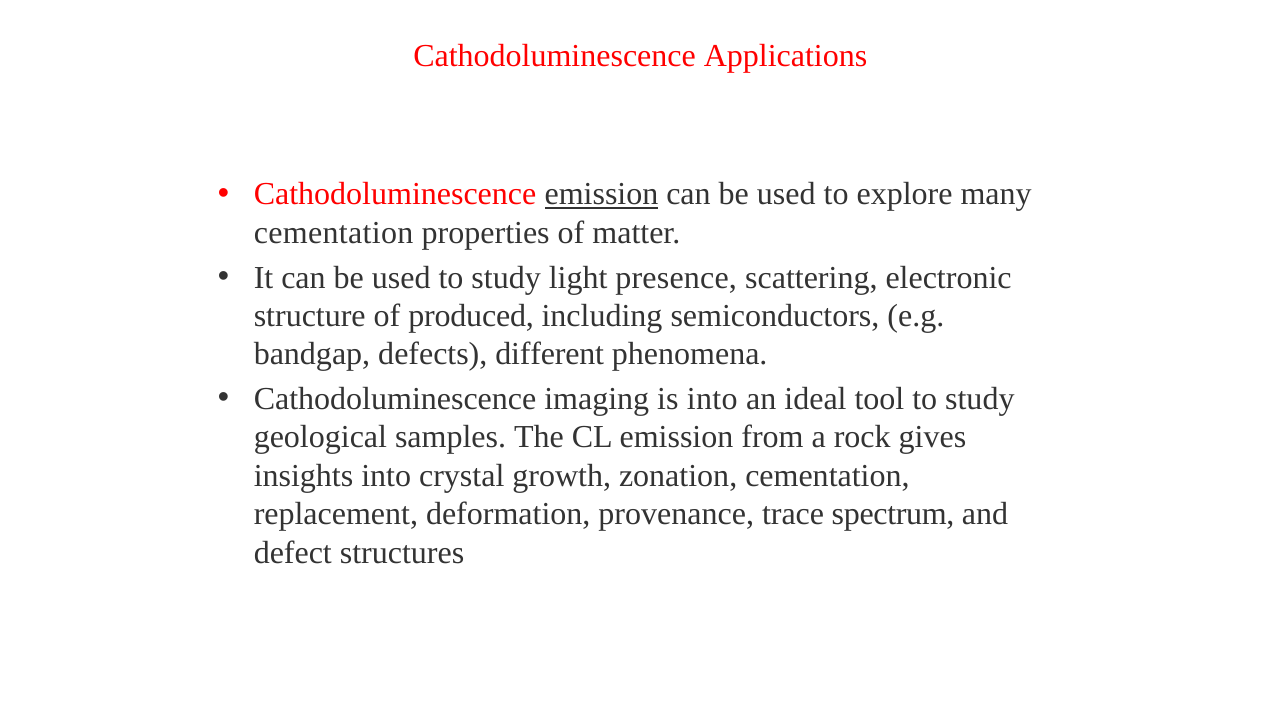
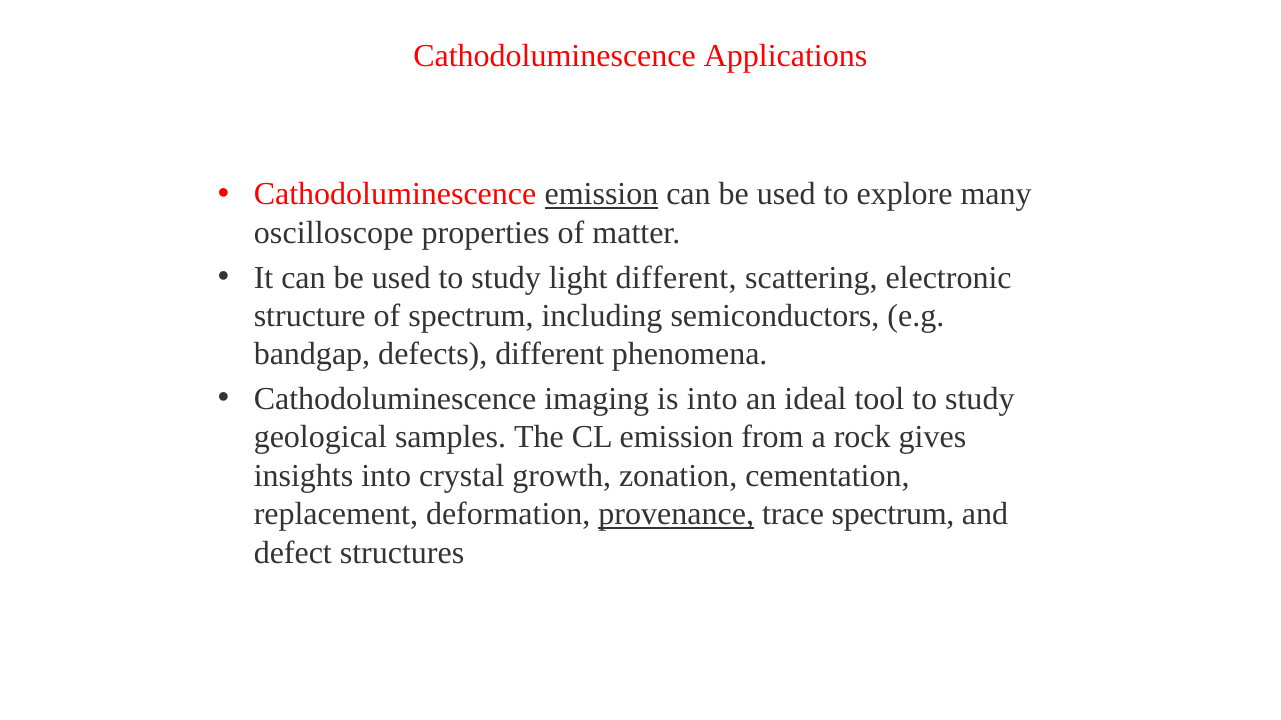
cementation at (334, 233): cementation -> oscilloscope
light presence: presence -> different
of produced: produced -> spectrum
provenance underline: none -> present
